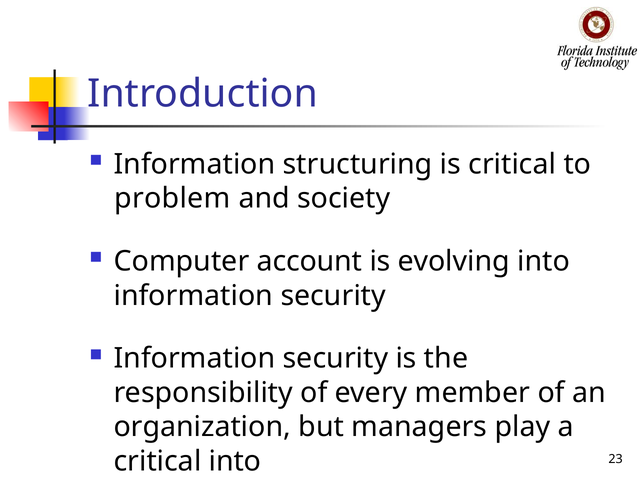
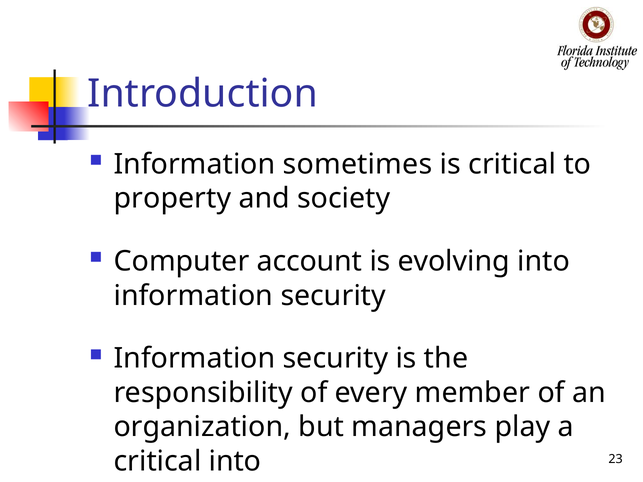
structuring: structuring -> sometimes
problem: problem -> property
